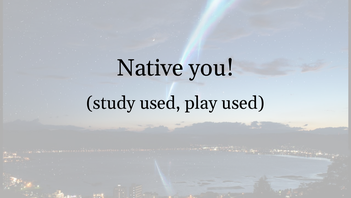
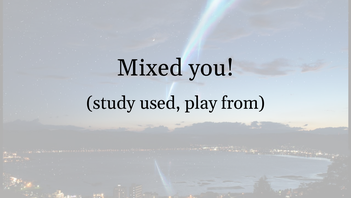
Native: Native -> Mixed
play used: used -> from
